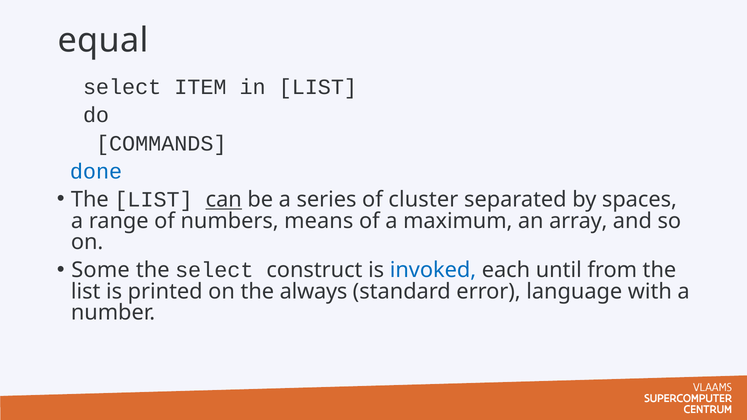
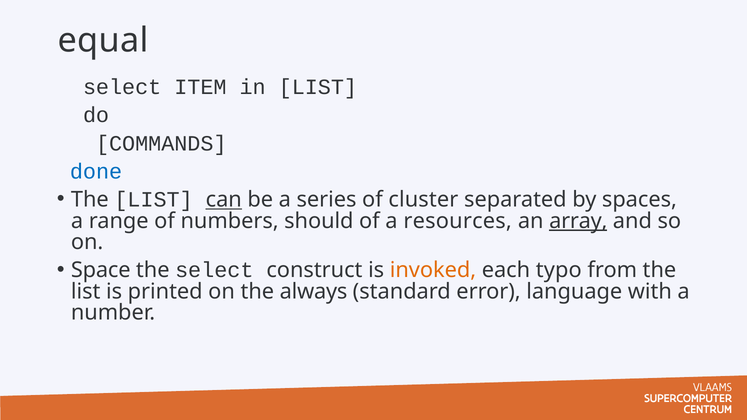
means: means -> should
maximum: maximum -> resources
array underline: none -> present
Some: Some -> Space
invoked colour: blue -> orange
until: until -> typo
